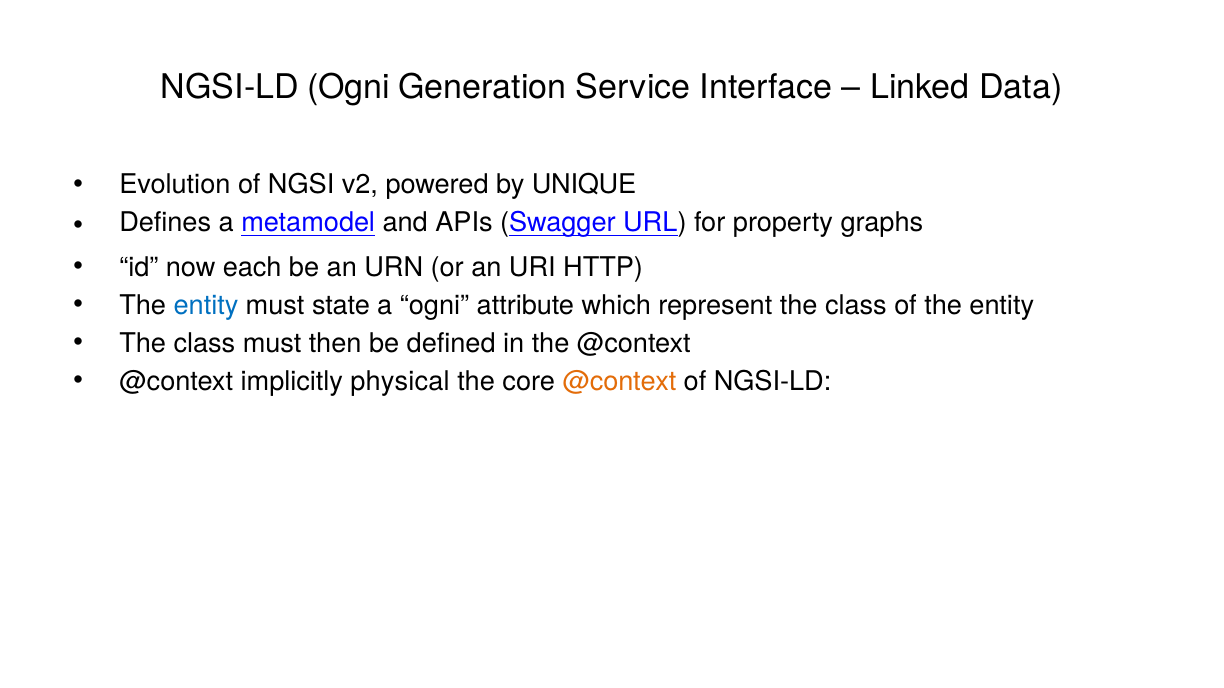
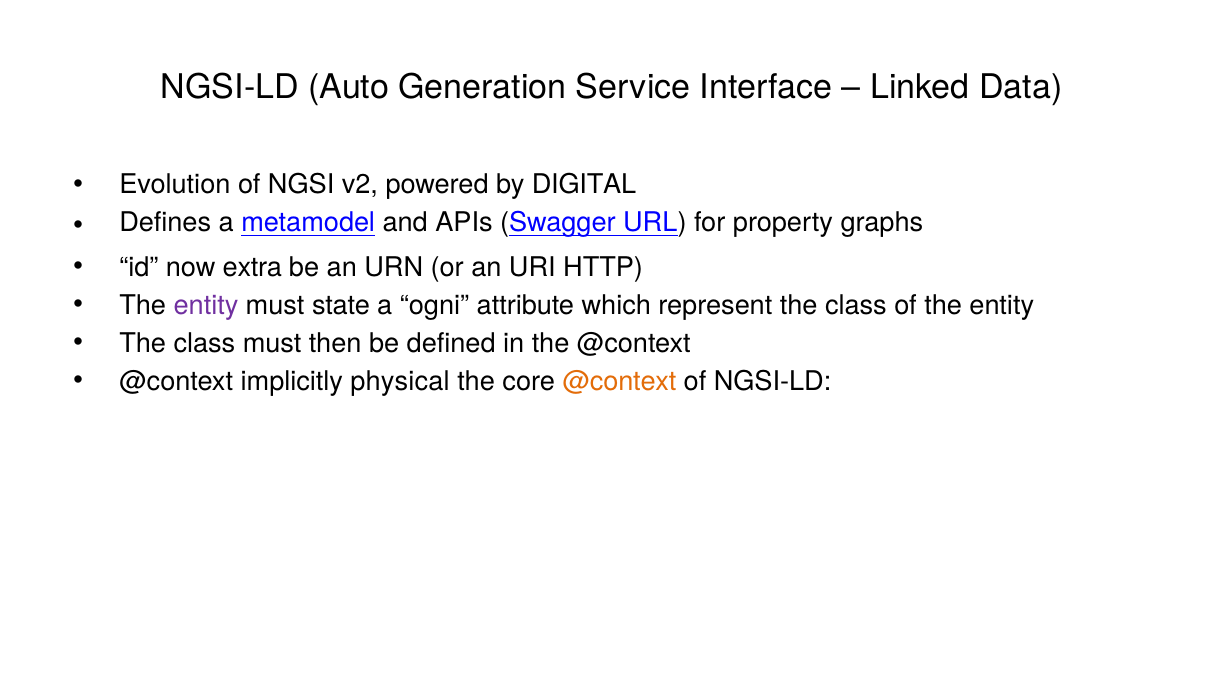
NGSI-LD Ogni: Ogni -> Auto
UNIQUE: UNIQUE -> DIGITAL
each: each -> extra
entity at (206, 306) colour: blue -> purple
